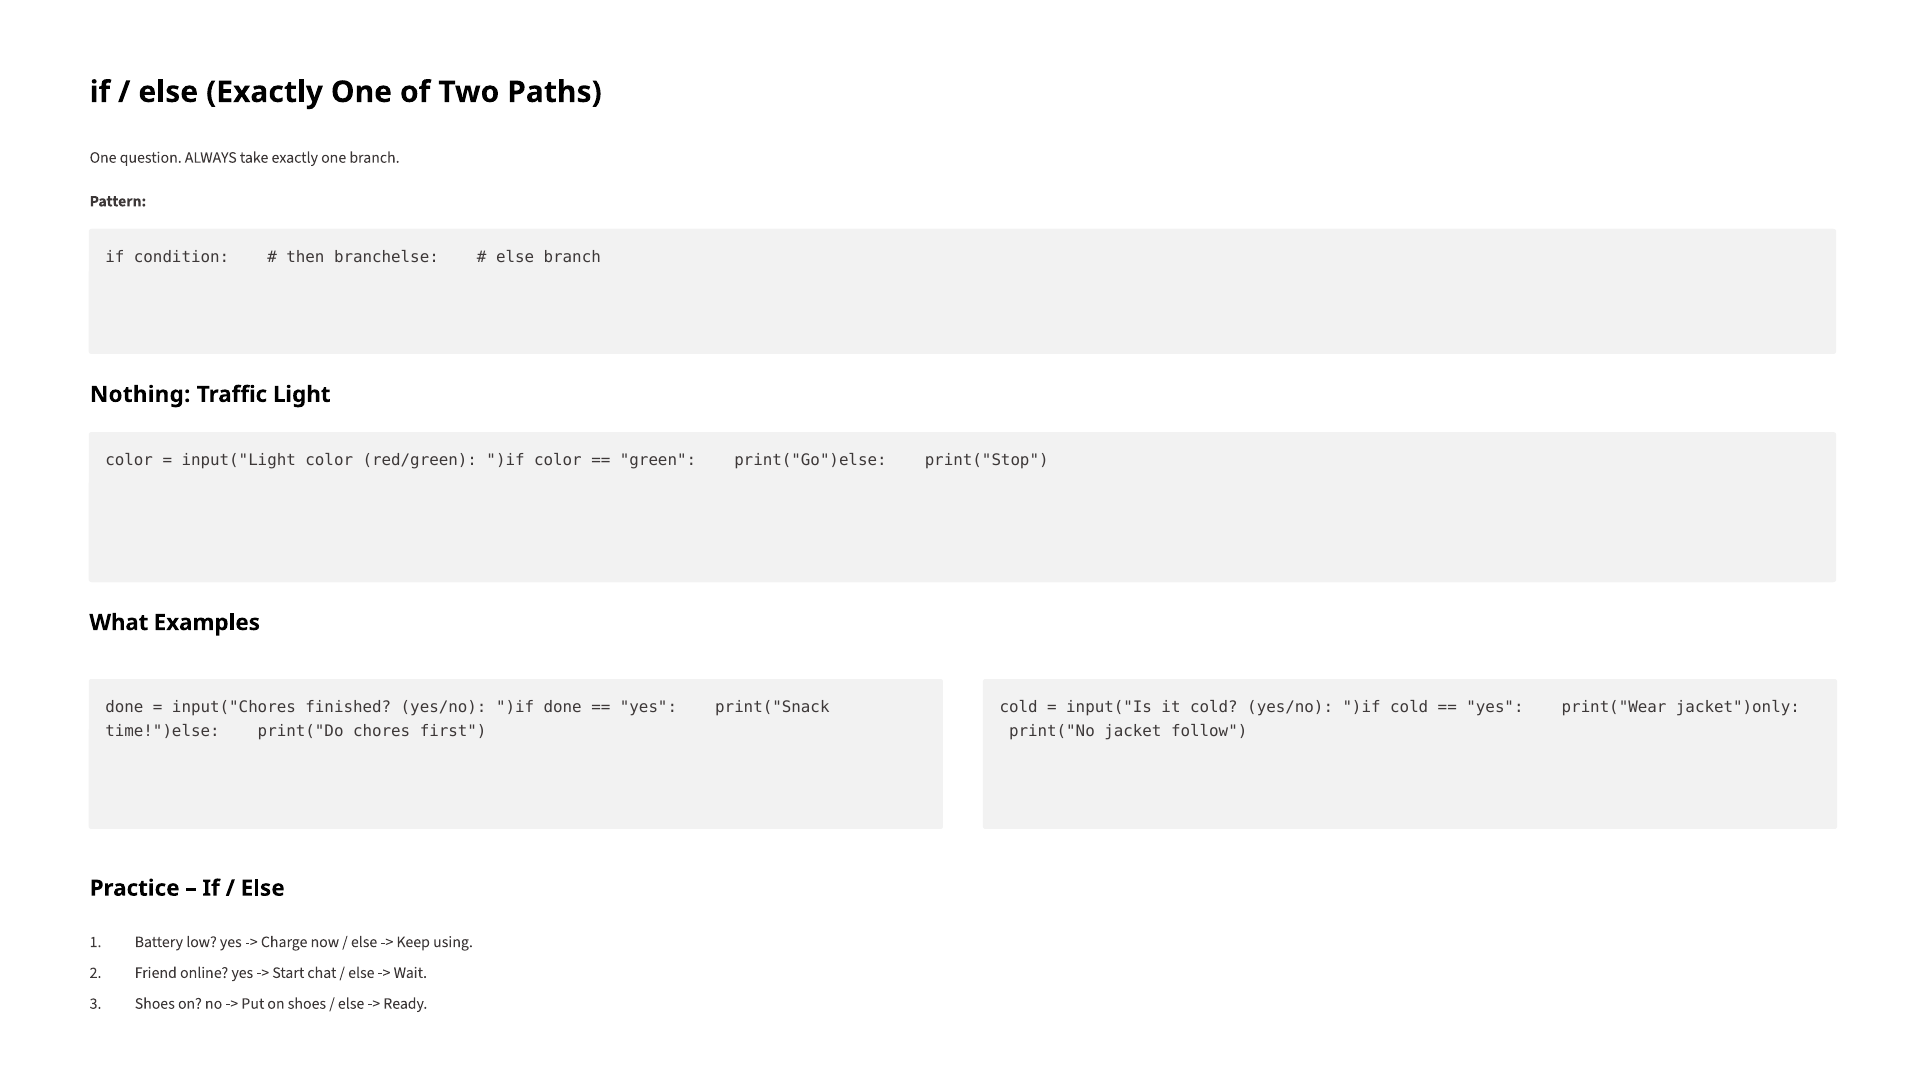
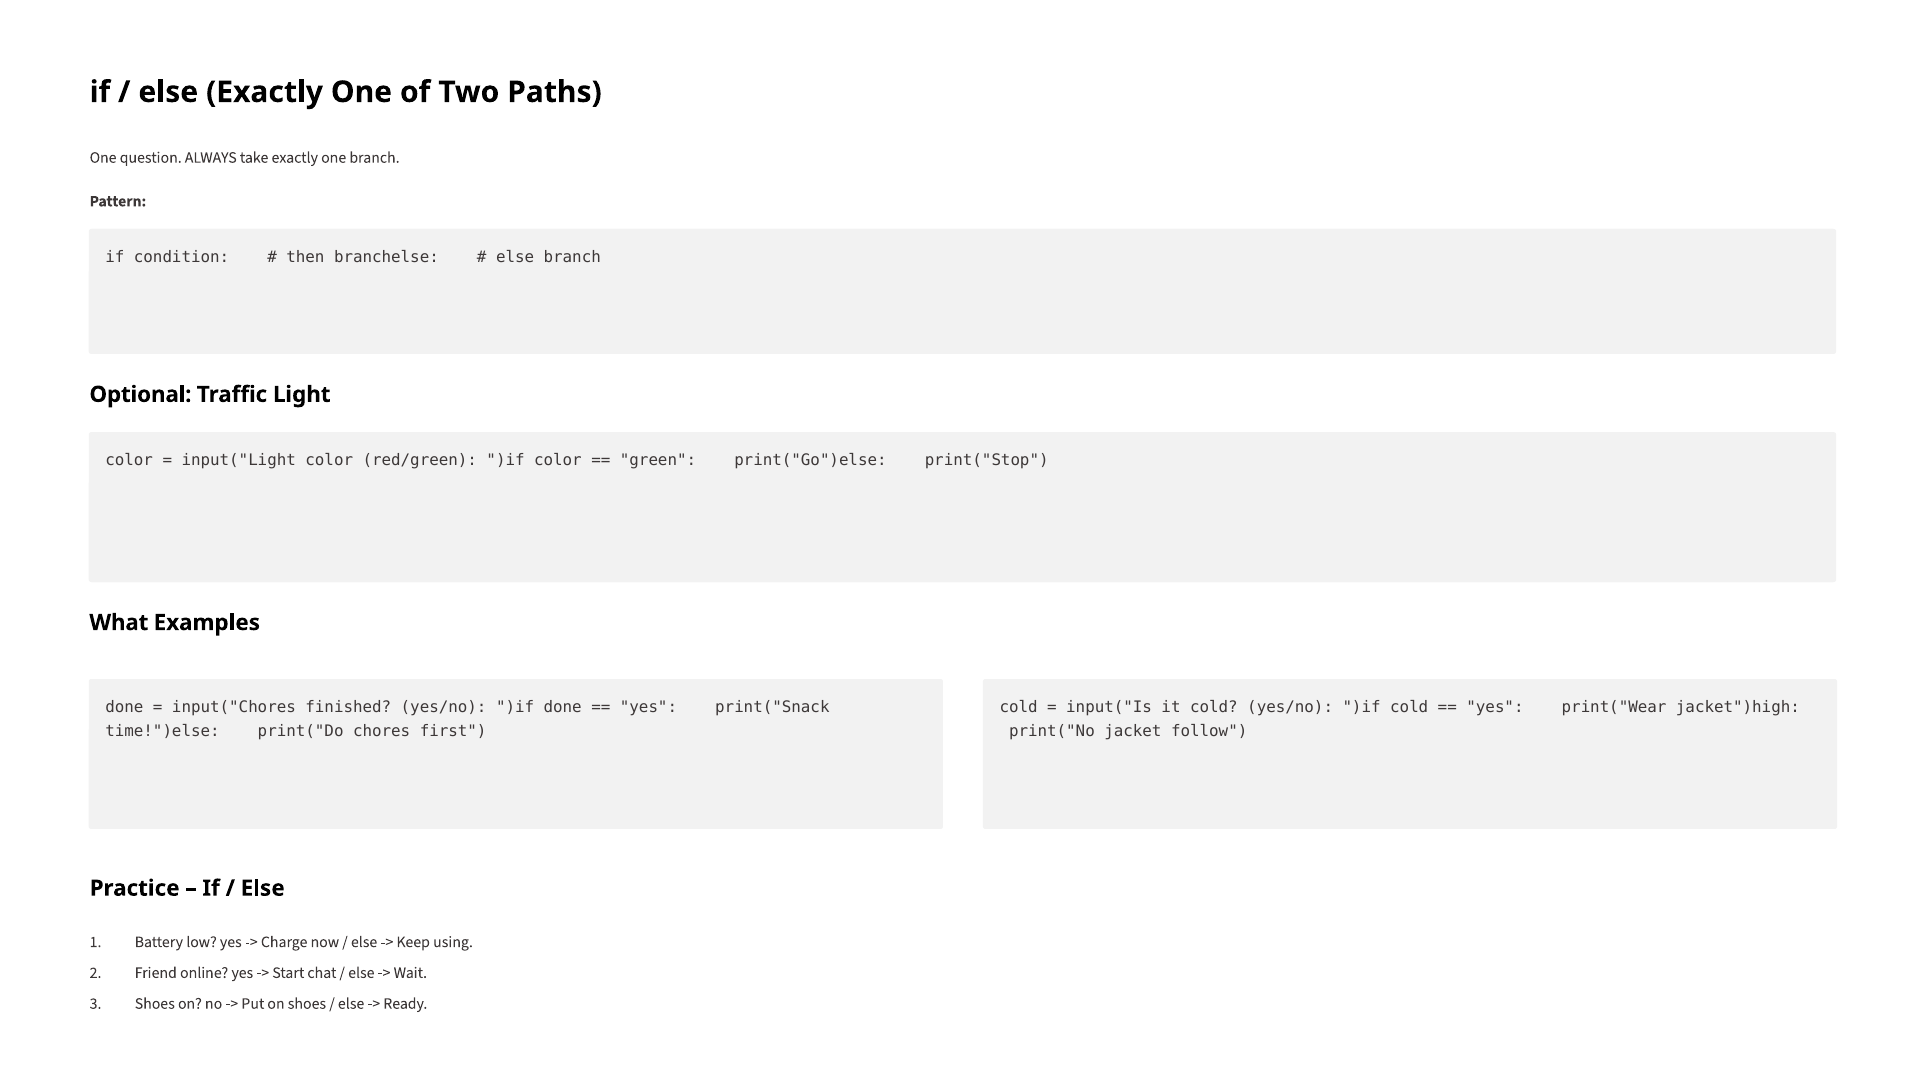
Nothing: Nothing -> Optional
jacket")only: jacket")only -> jacket")high
